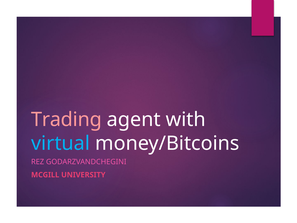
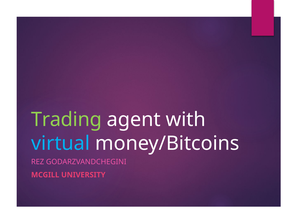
Trading colour: pink -> light green
